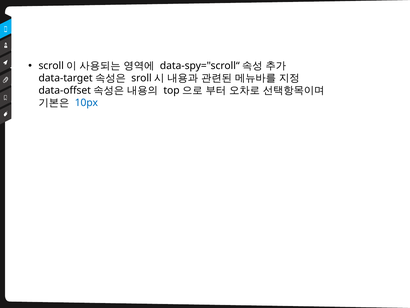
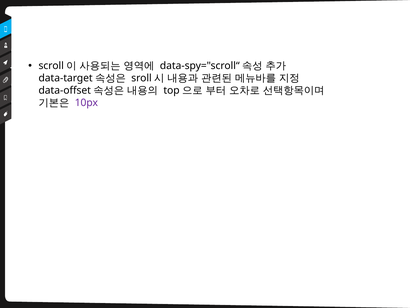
10px colour: blue -> purple
